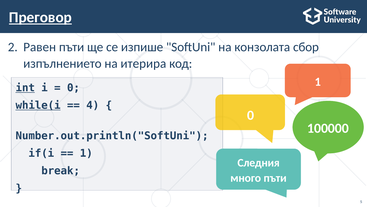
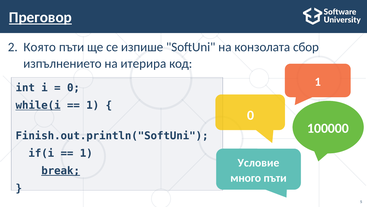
Равен: Равен -> Която
int underline: present -> none
4 at (93, 105): 4 -> 1
Number.out.println("SoftUni: Number.out.println("SoftUni -> Finish.out.println("SoftUni
Следния: Следния -> Условие
break underline: none -> present
